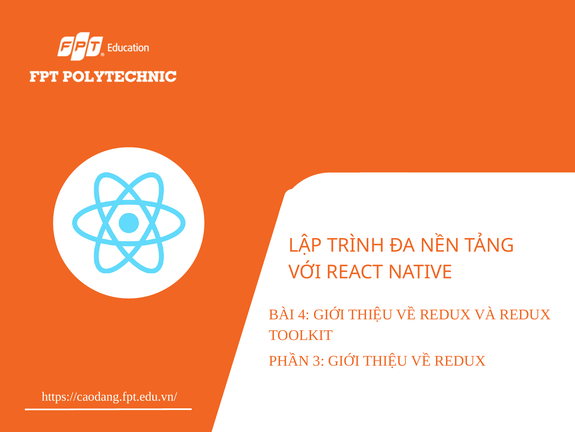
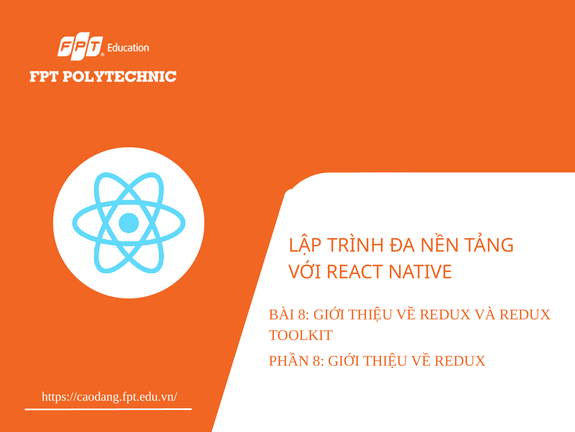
BÀI 4: 4 -> 8
PHẦN 3: 3 -> 8
